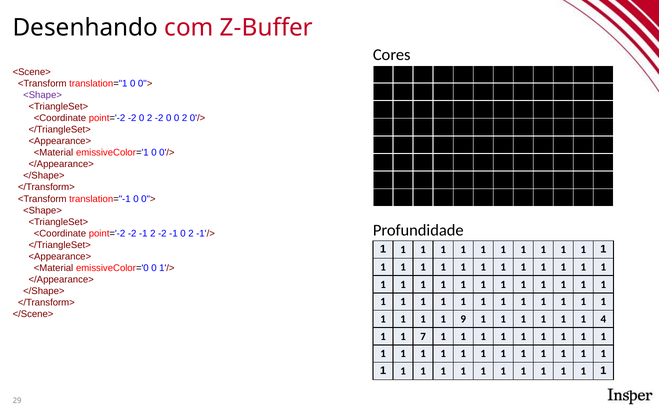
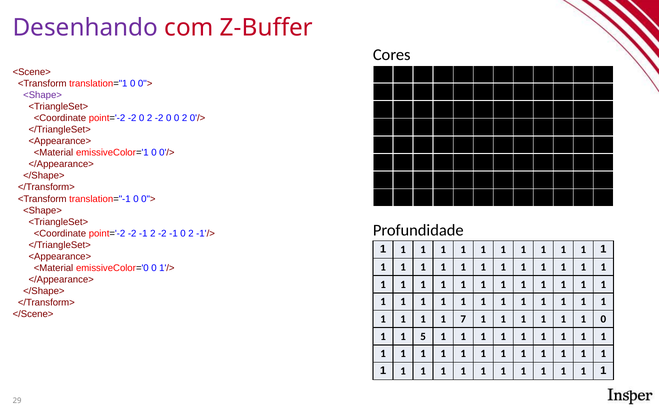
Desenhando colour: black -> purple
9: 9 -> 7
1 4: 4 -> 0
7: 7 -> 5
